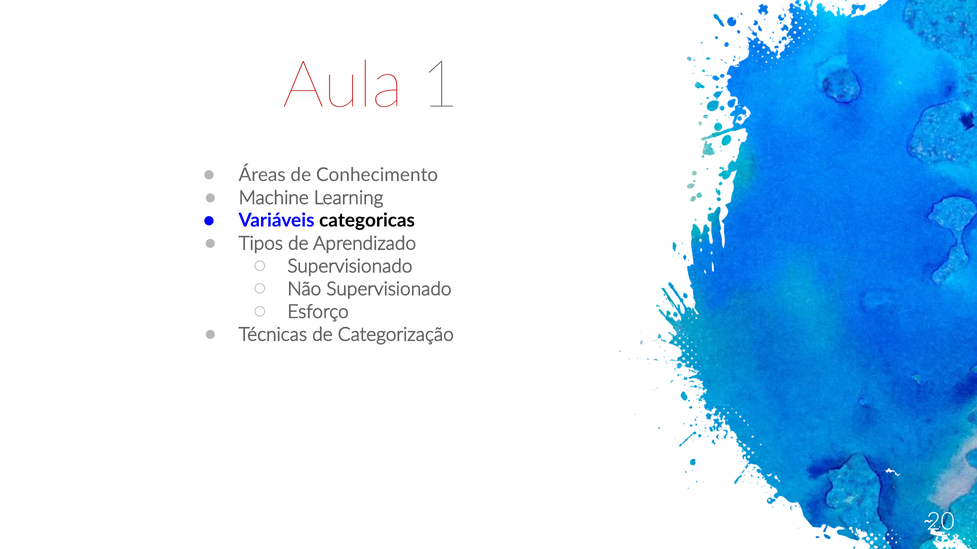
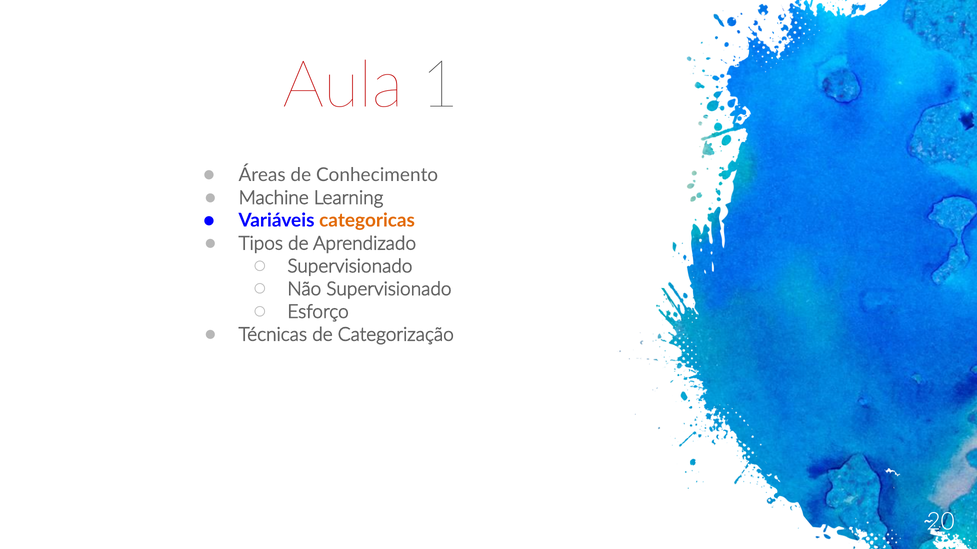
categoricas colour: black -> orange
